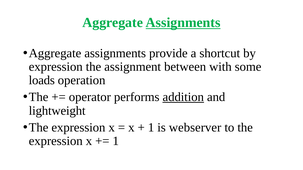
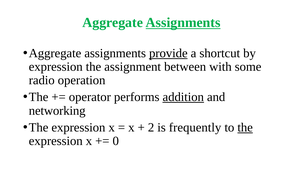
provide underline: none -> present
loads: loads -> radio
lightweight: lightweight -> networking
1 at (151, 128): 1 -> 2
webserver: webserver -> frequently
the at (245, 128) underline: none -> present
1 at (116, 141): 1 -> 0
